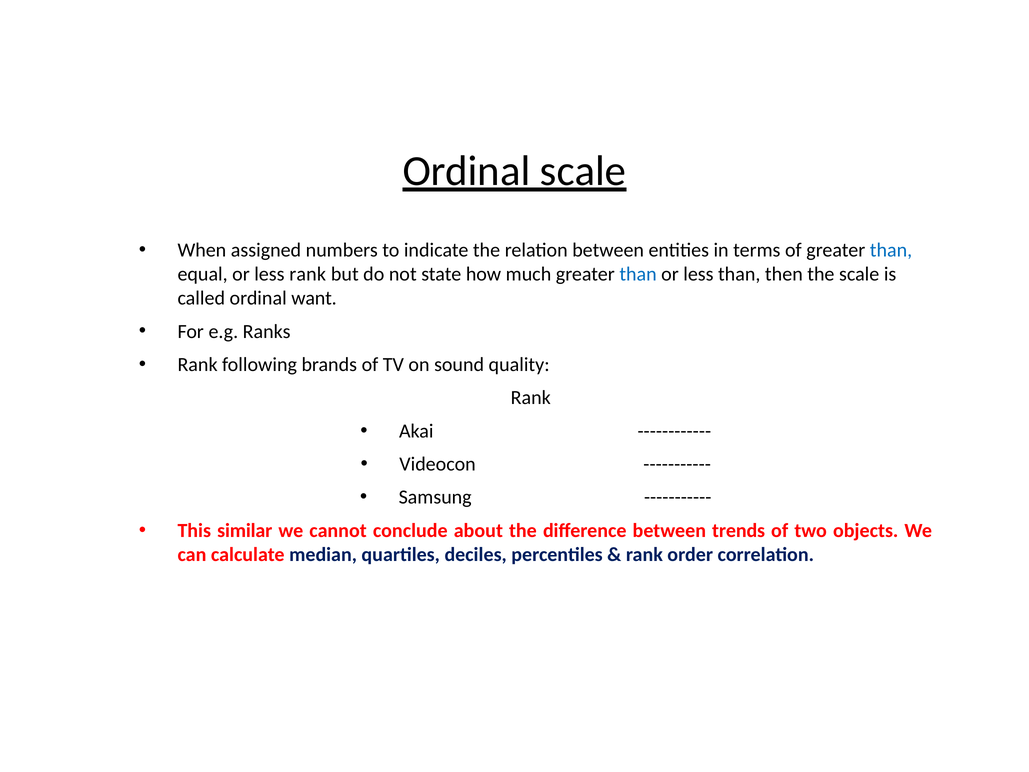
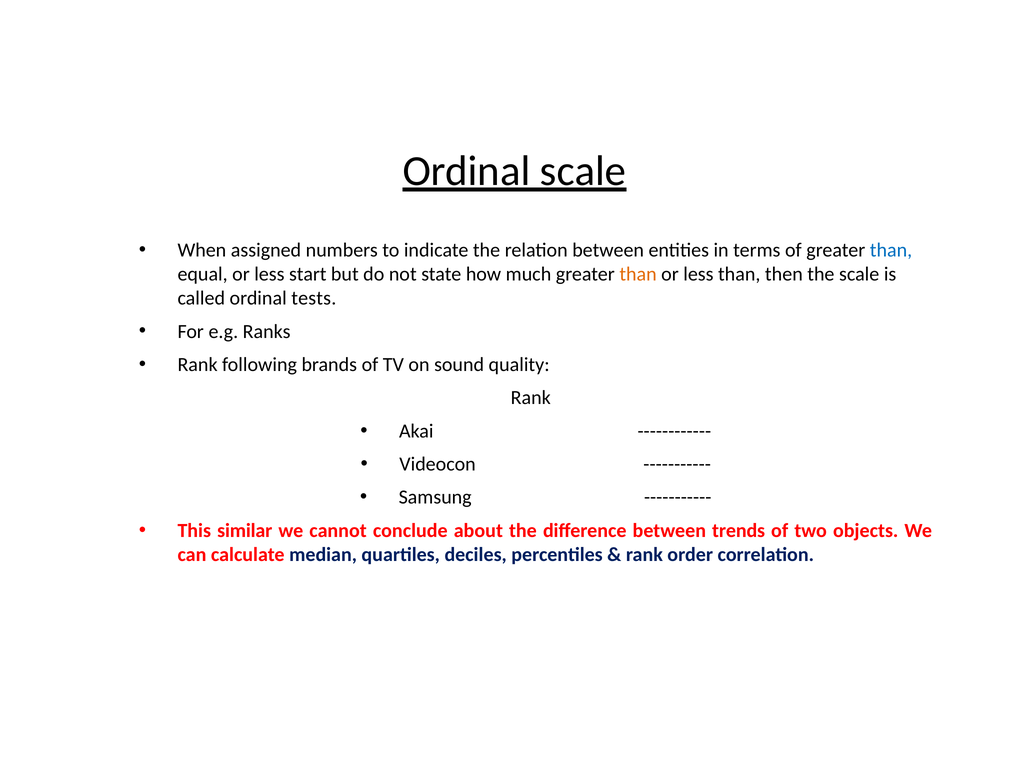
less rank: rank -> start
than at (638, 274) colour: blue -> orange
want: want -> tests
